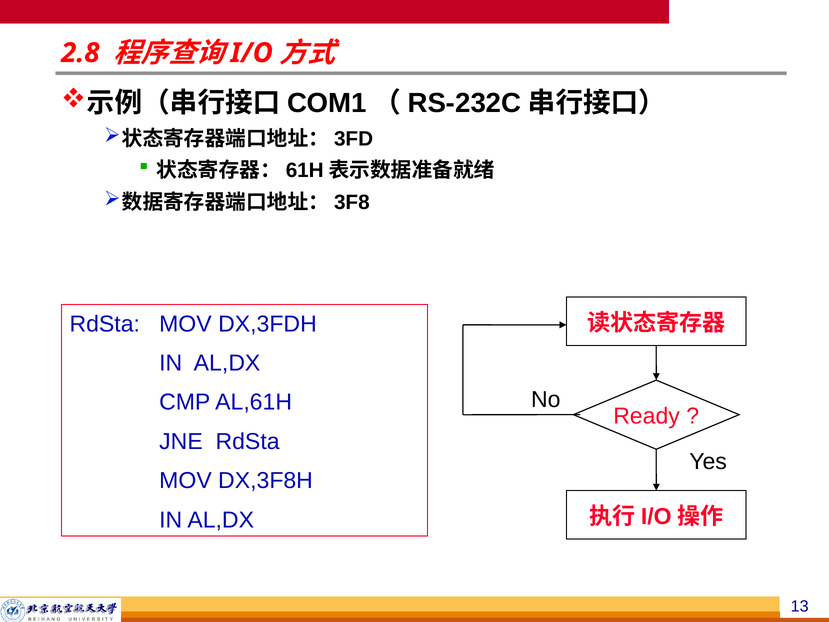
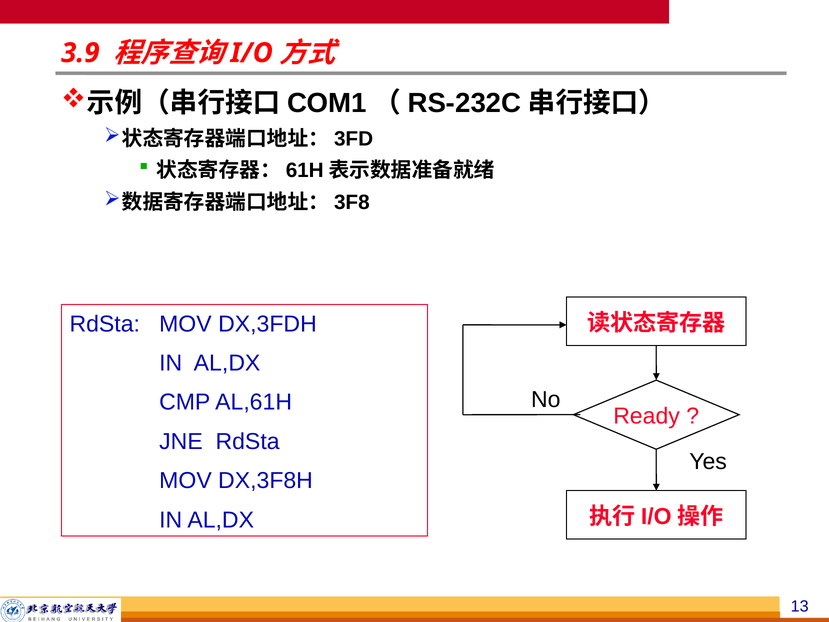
2.8: 2.8 -> 3.9
